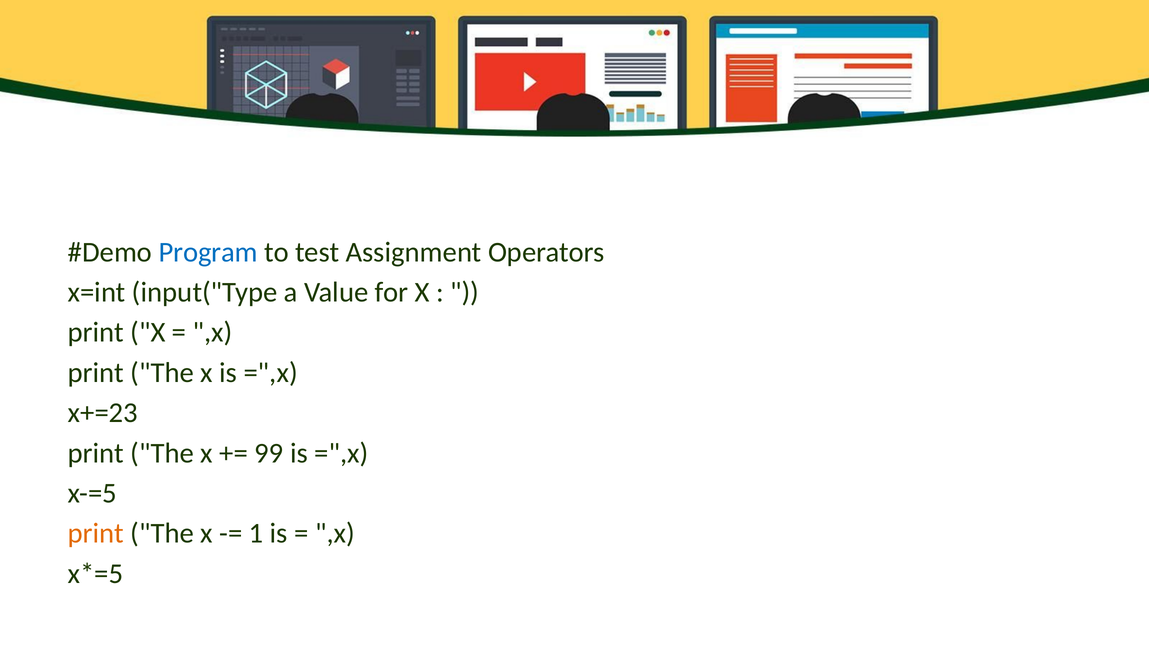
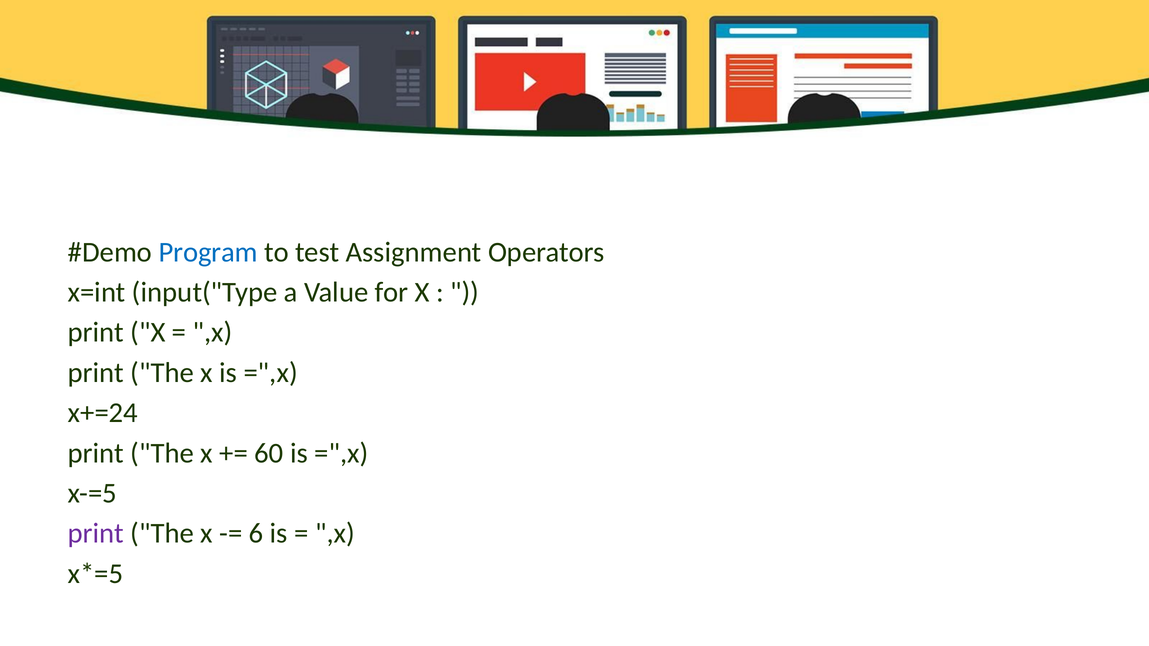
x+=23: x+=23 -> x+=24
99: 99 -> 60
print at (96, 534) colour: orange -> purple
1: 1 -> 6
